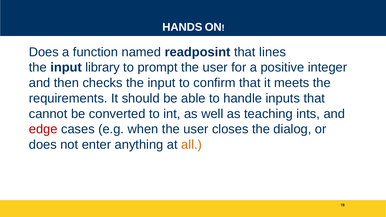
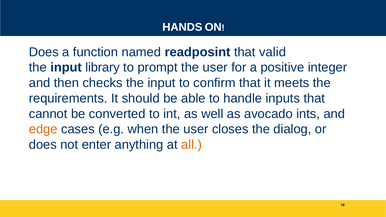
lines: lines -> valid
teaching: teaching -> avocado
edge colour: red -> orange
